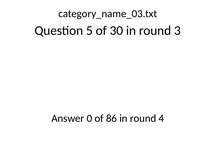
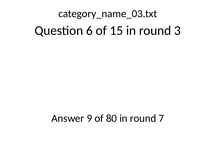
5: 5 -> 6
30: 30 -> 15
0: 0 -> 9
86: 86 -> 80
4: 4 -> 7
